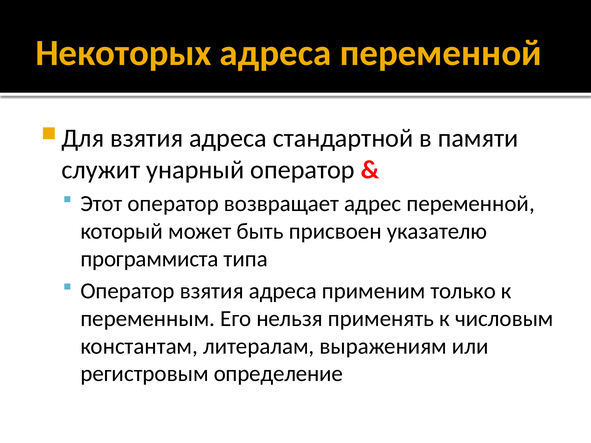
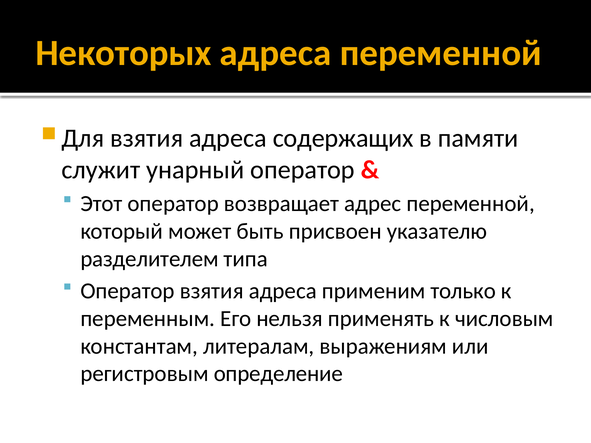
стандартной: стандартной -> содержащих
программиста: программиста -> разделителем
